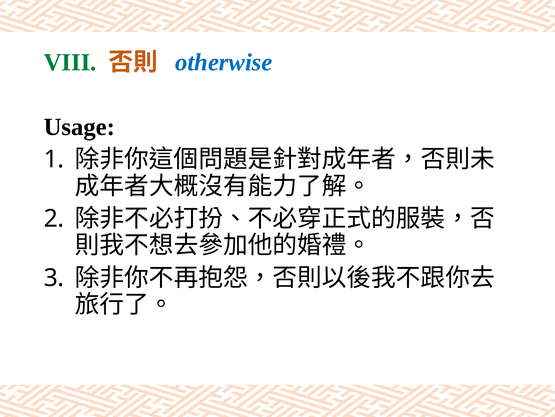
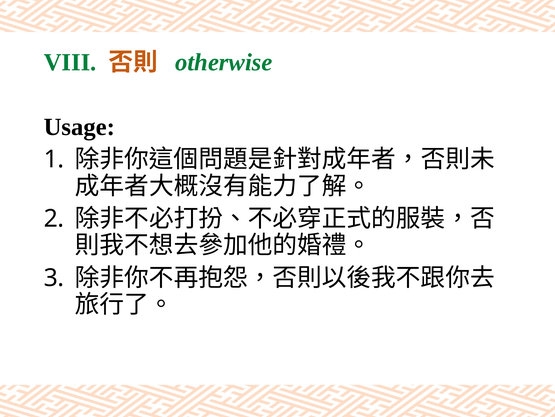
otherwise colour: blue -> green
